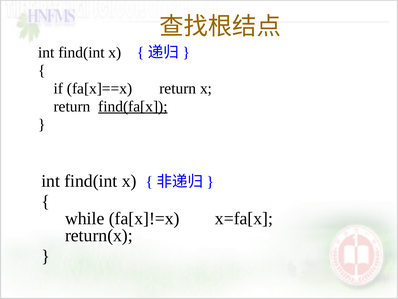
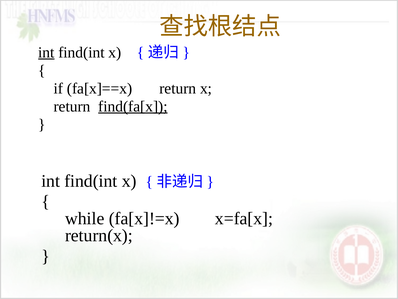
int at (46, 52) underline: none -> present
